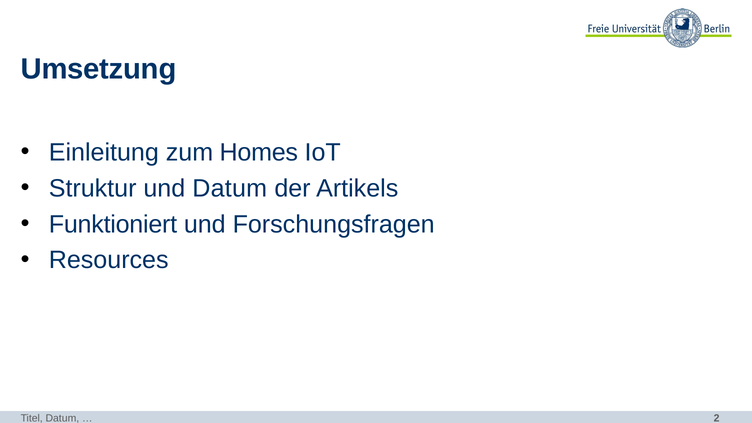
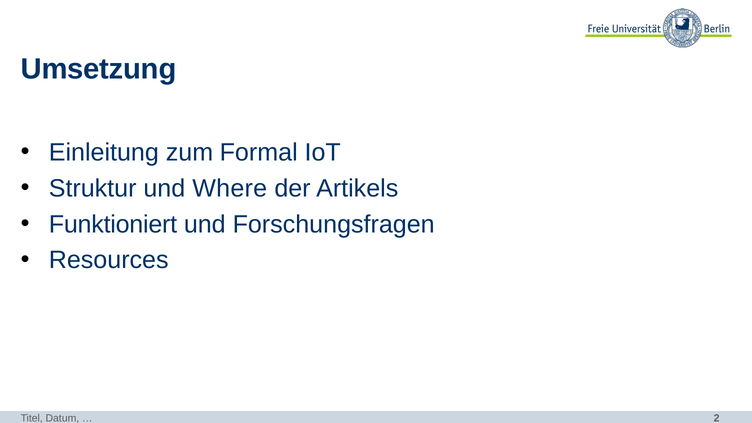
Homes: Homes -> Formal
und Datum: Datum -> Where
